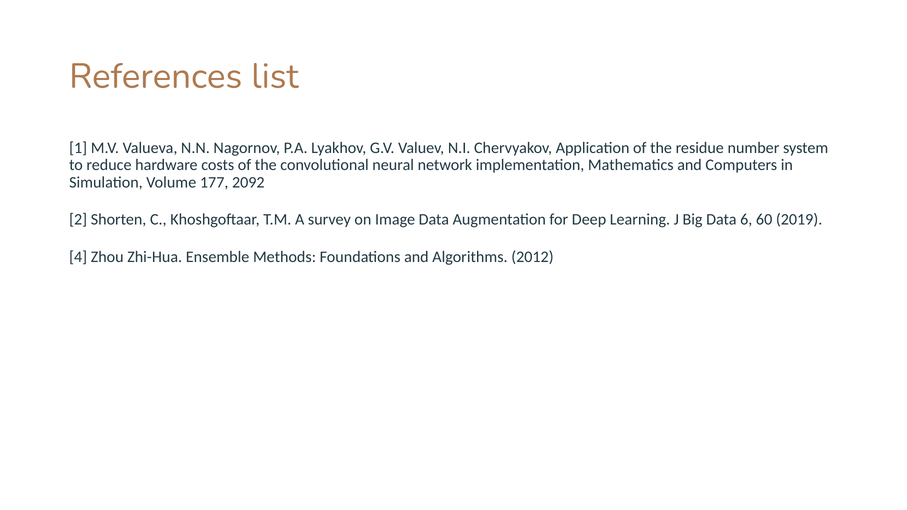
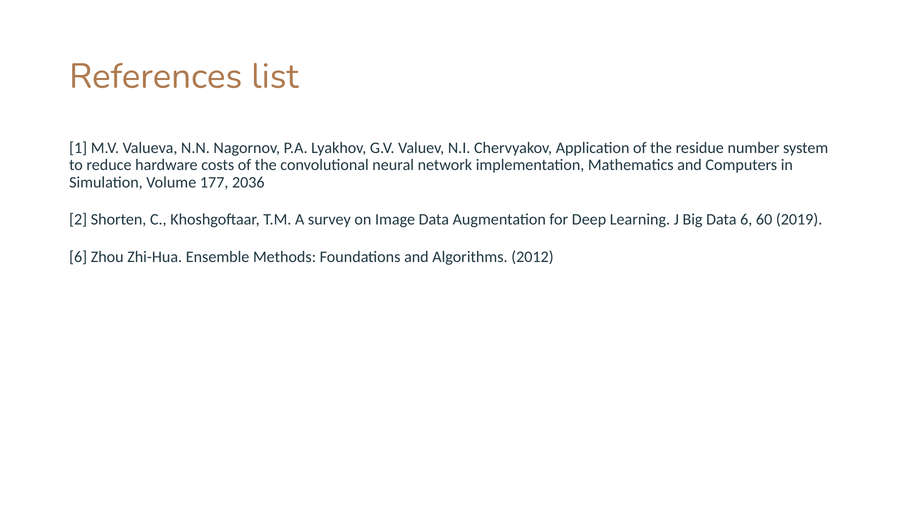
2092: 2092 -> 2036
4 at (78, 257): 4 -> 6
